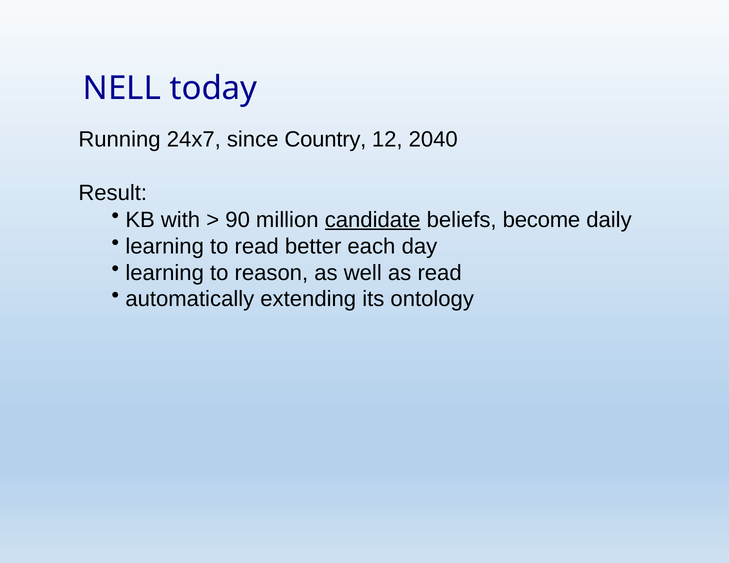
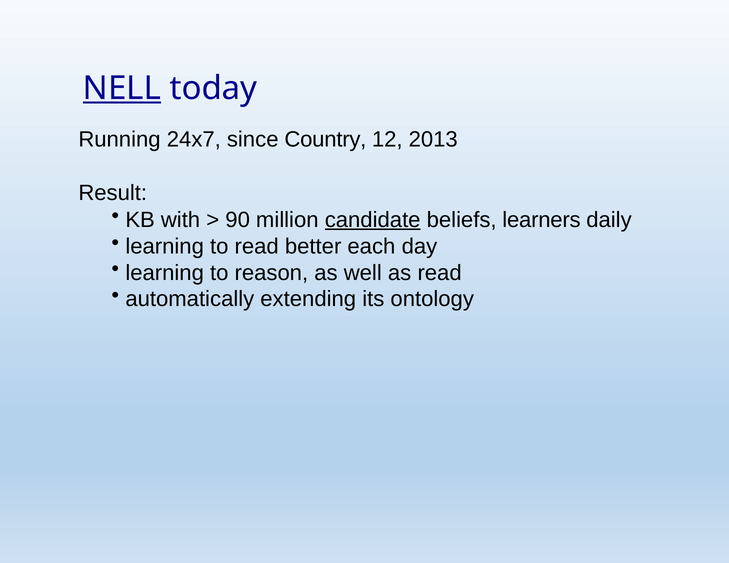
NELL underline: none -> present
2040: 2040 -> 2013
become: become -> learners
